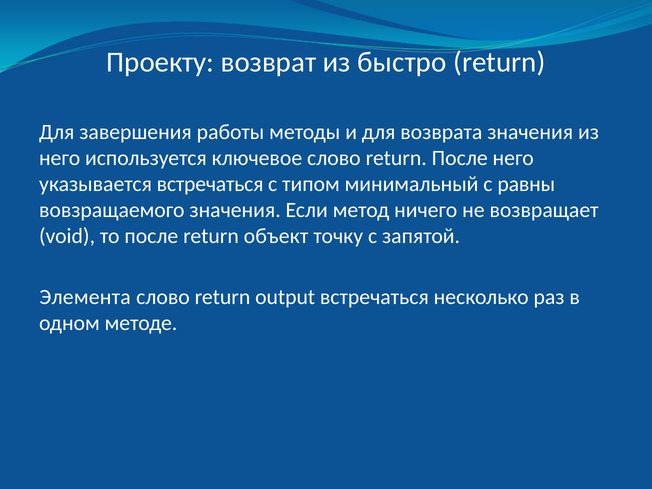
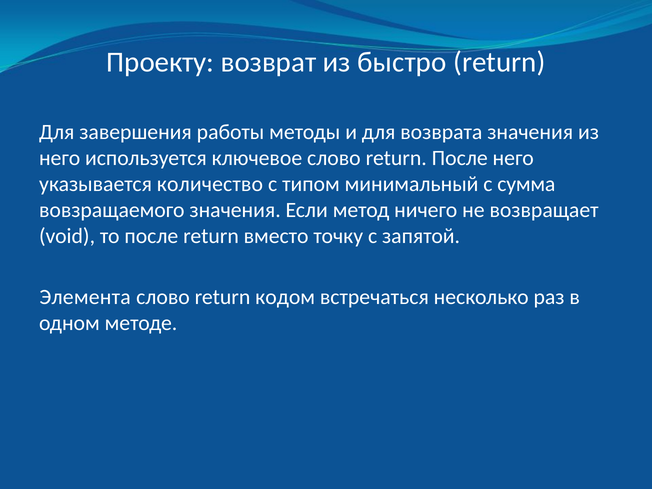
указывается встречаться: встречаться -> количество
равны: равны -> сумма
объект: объект -> вместо
output: output -> кодом
